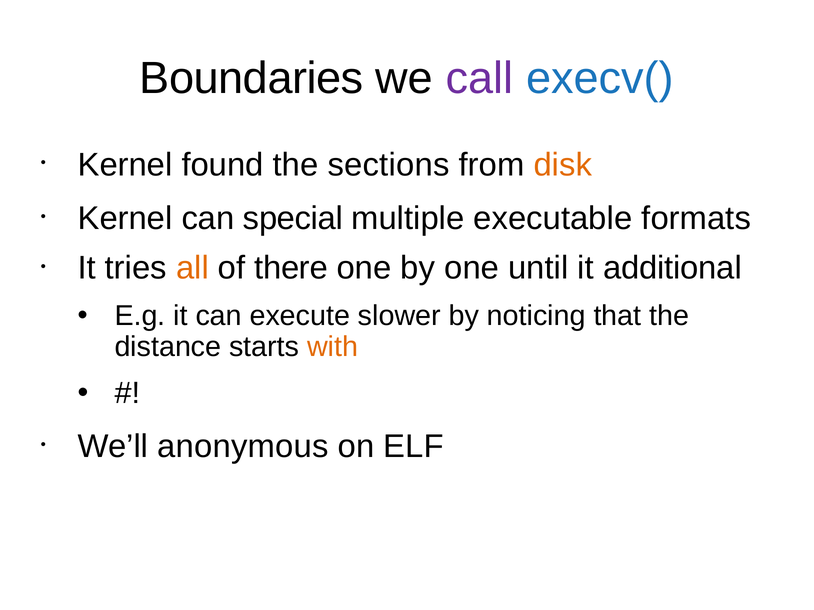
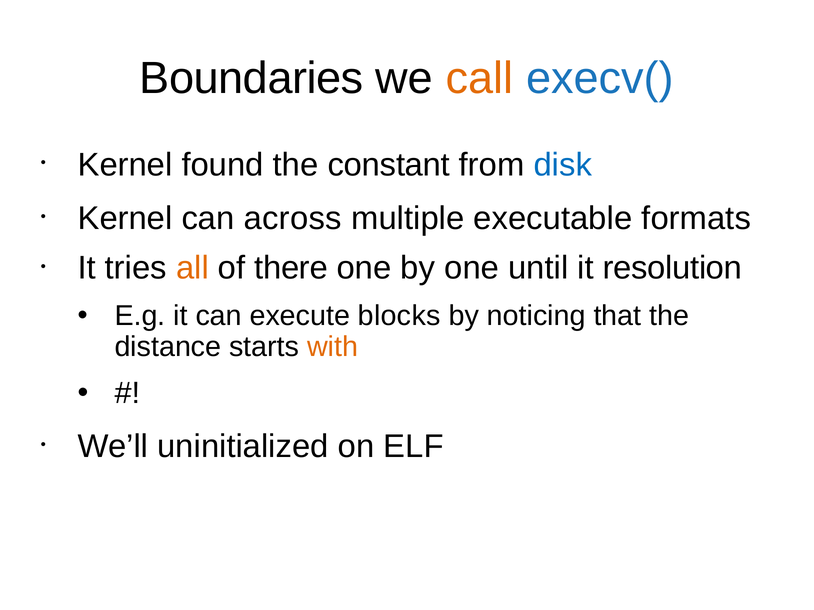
call colour: purple -> orange
sections: sections -> constant
disk colour: orange -> blue
special: special -> across
additional: additional -> resolution
slower: slower -> blocks
anonymous: anonymous -> uninitialized
